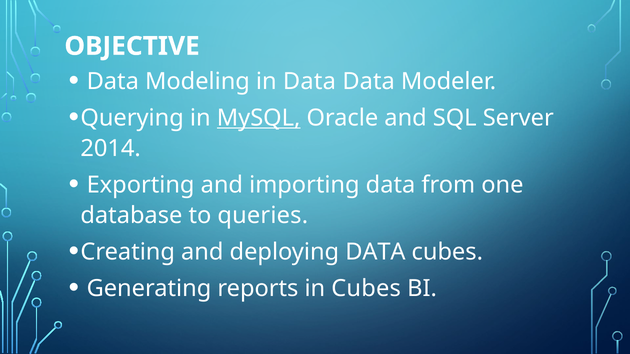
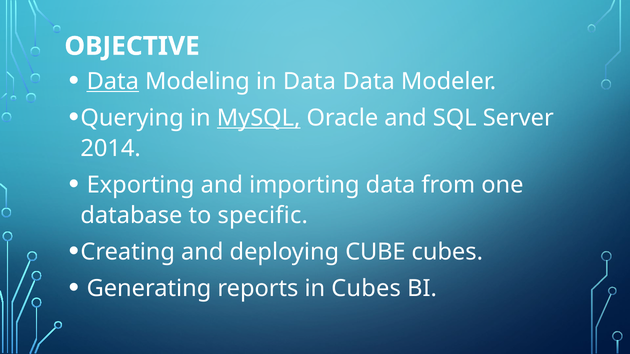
Data at (113, 81) underline: none -> present
queries: queries -> specific
deploying DATA: DATA -> CUBE
